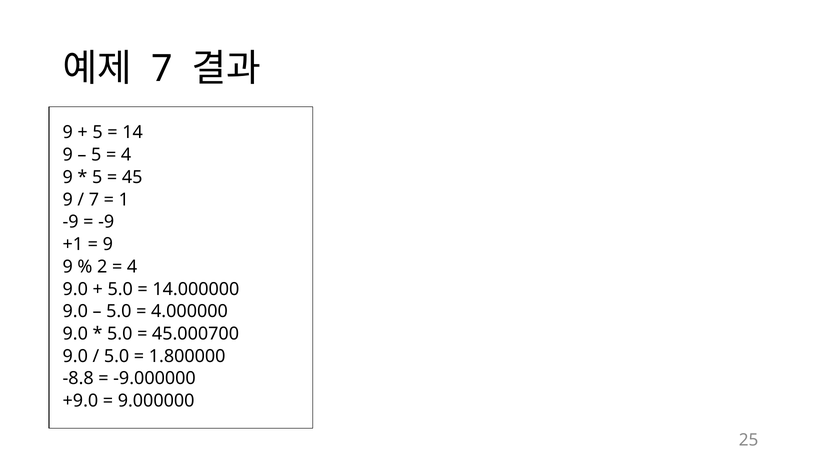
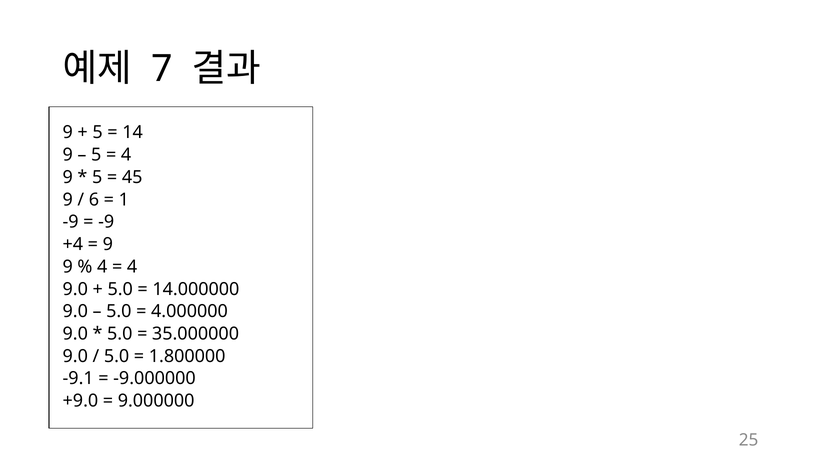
7 at (94, 200): 7 -> 6
+1: +1 -> +4
2 at (102, 267): 2 -> 4
45.000700: 45.000700 -> 35.000000
-8.8: -8.8 -> -9.1
